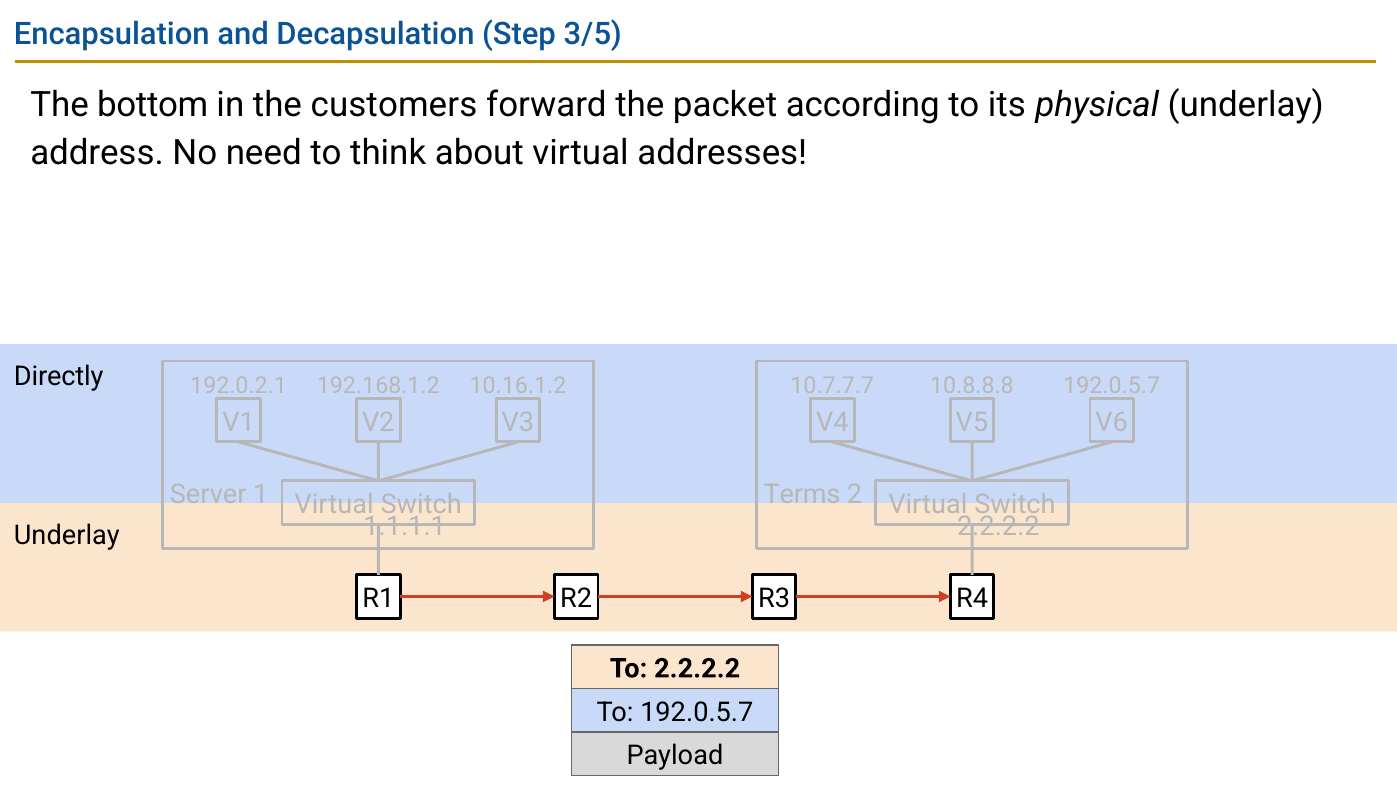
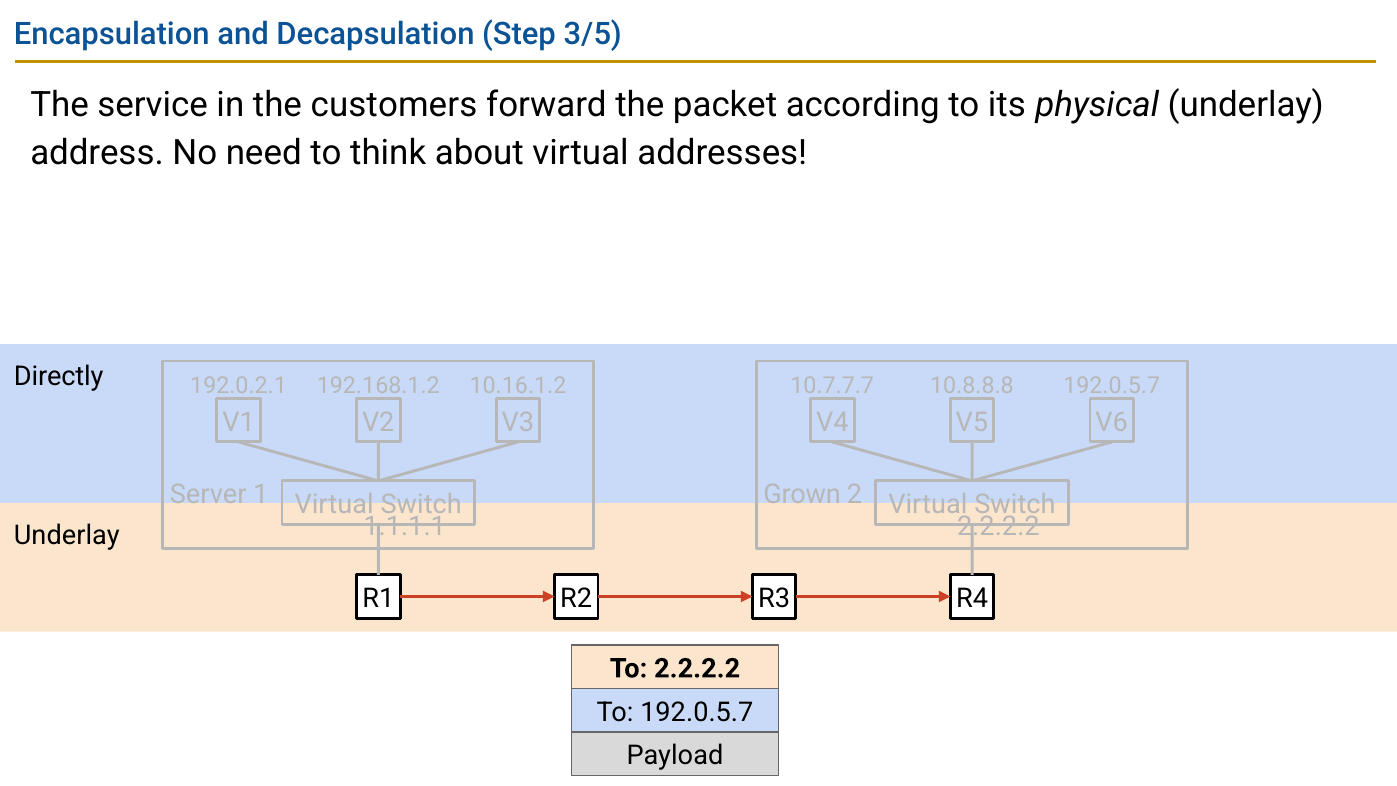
bottom: bottom -> service
Terms: Terms -> Grown
